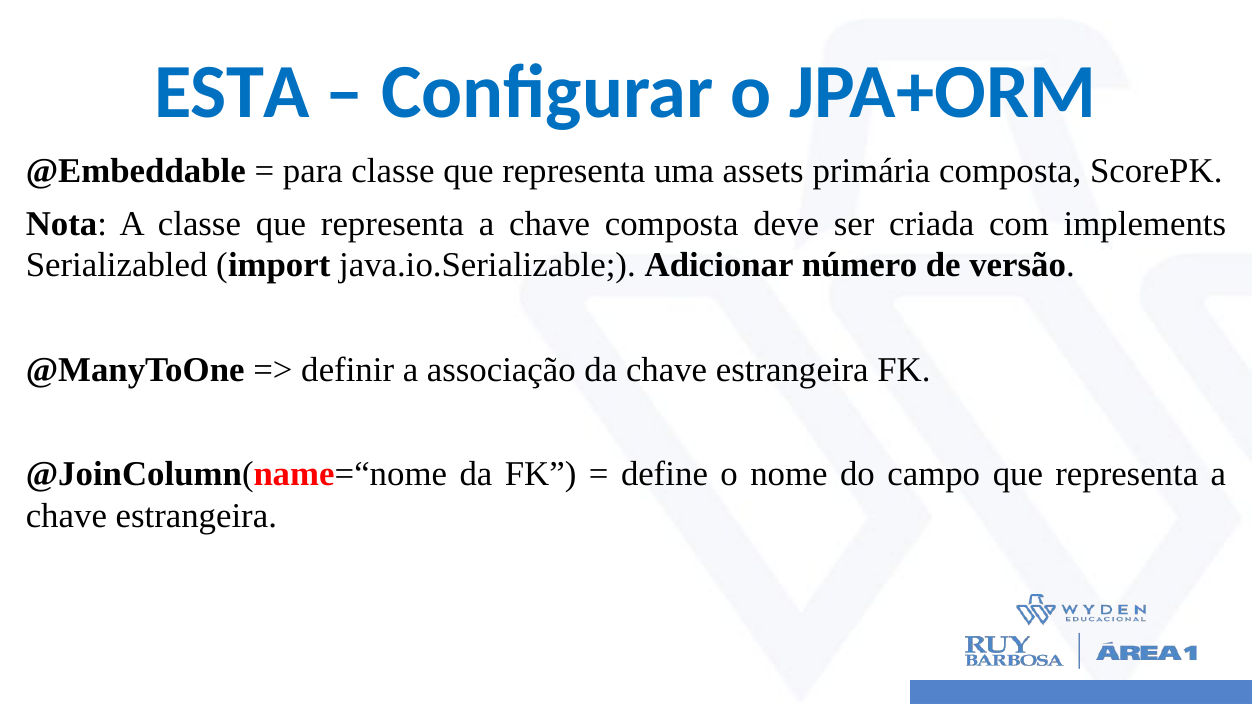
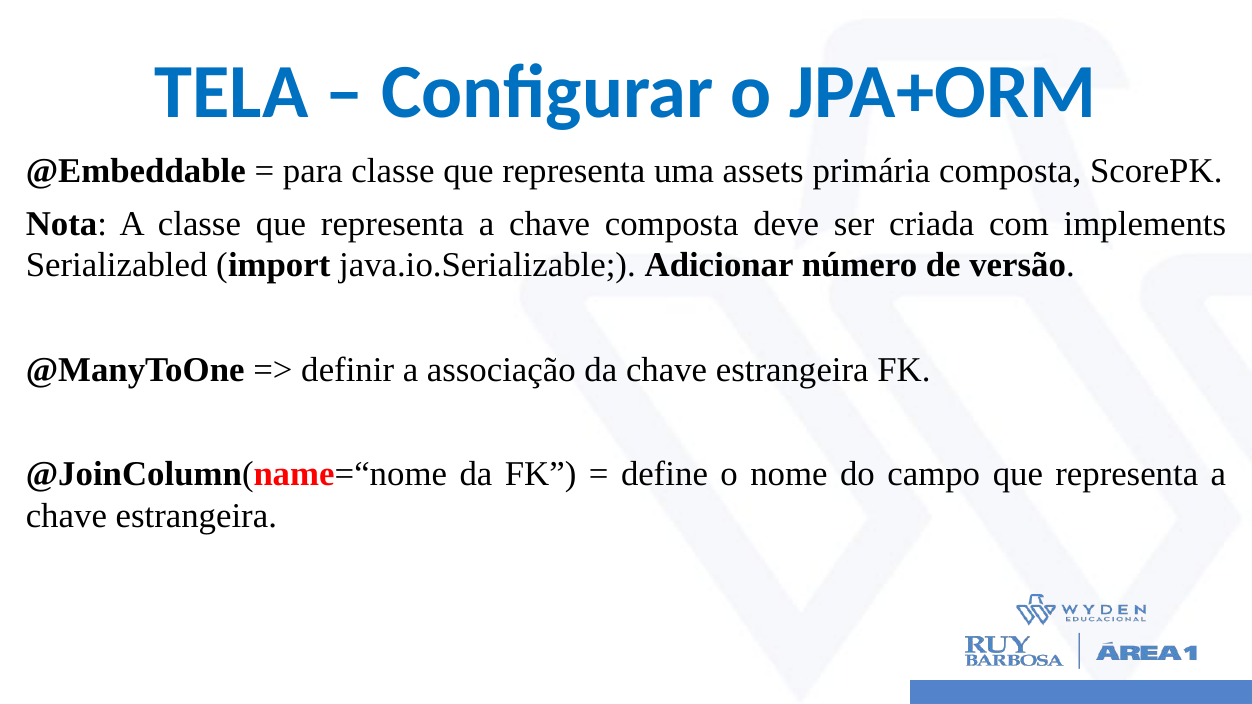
ESTA: ESTA -> TELA
